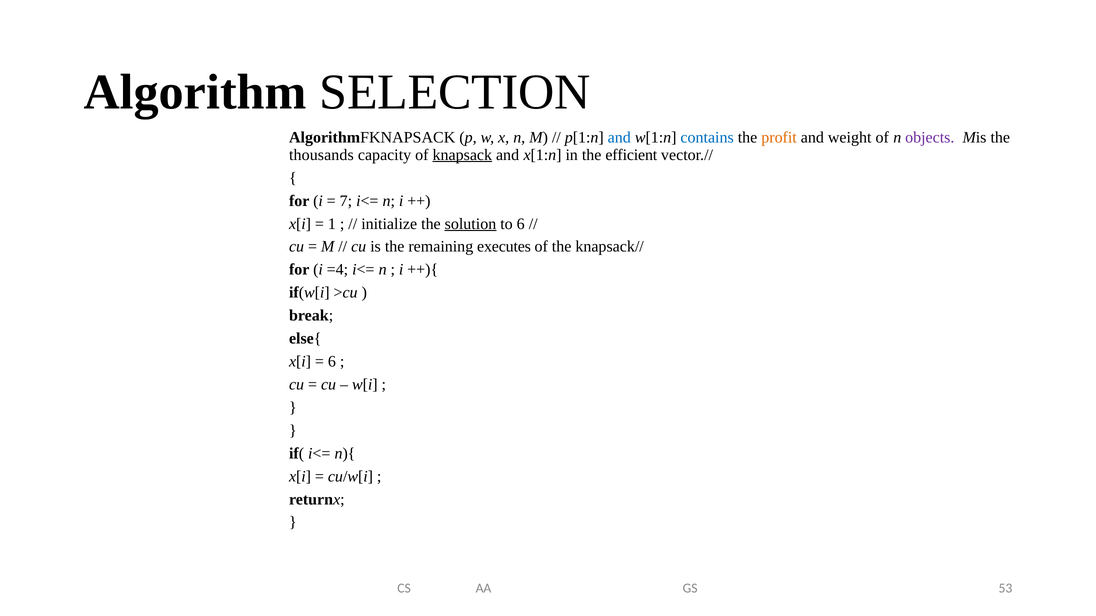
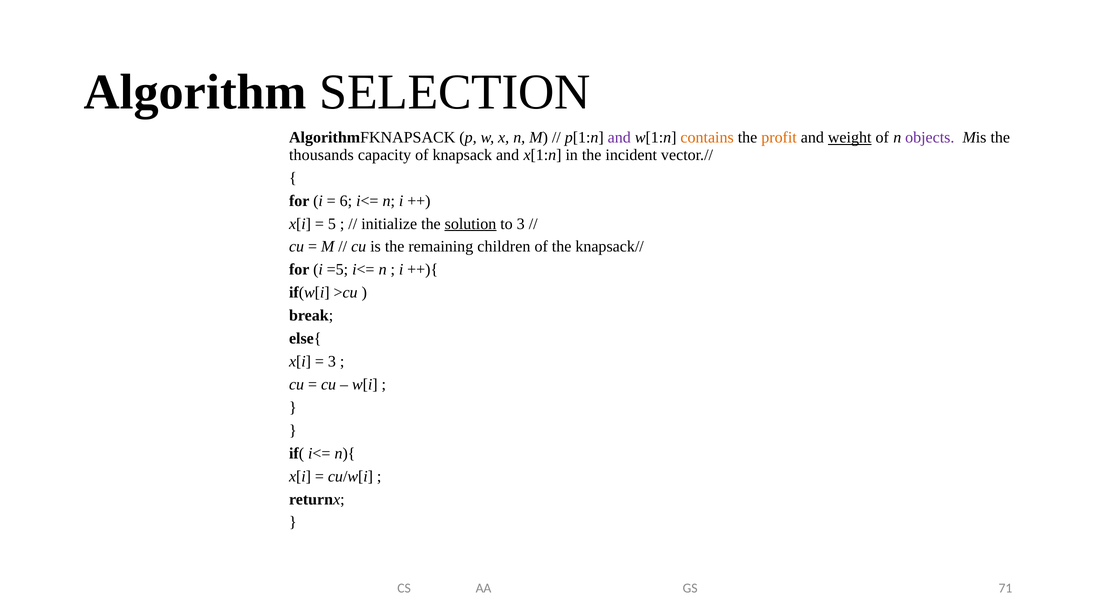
and at (619, 138) colour: blue -> purple
contains colour: blue -> orange
weight underline: none -> present
knapsack underline: present -> none
efficient: efficient -> incident
7: 7 -> 6
1: 1 -> 5
to 6: 6 -> 3
executes: executes -> children
=4: =4 -> =5
6 at (332, 362): 6 -> 3
53: 53 -> 71
